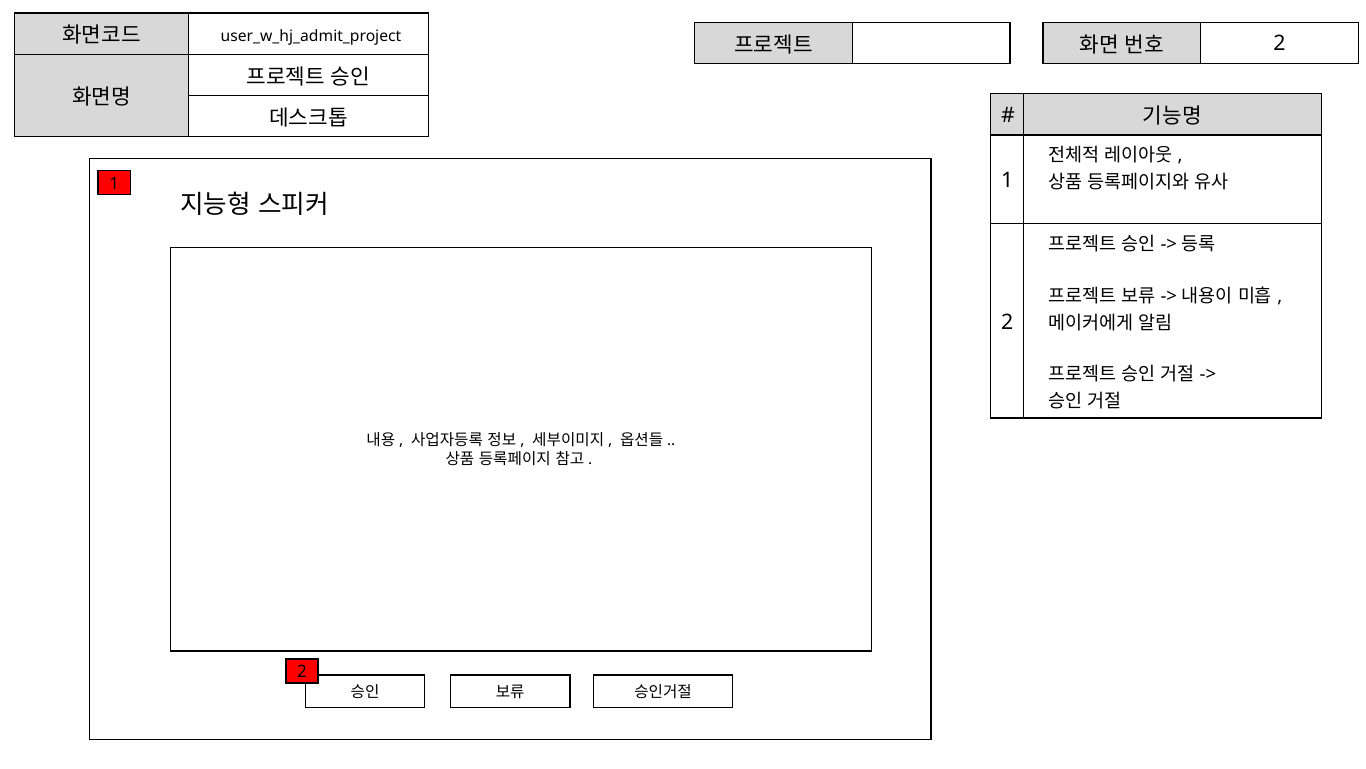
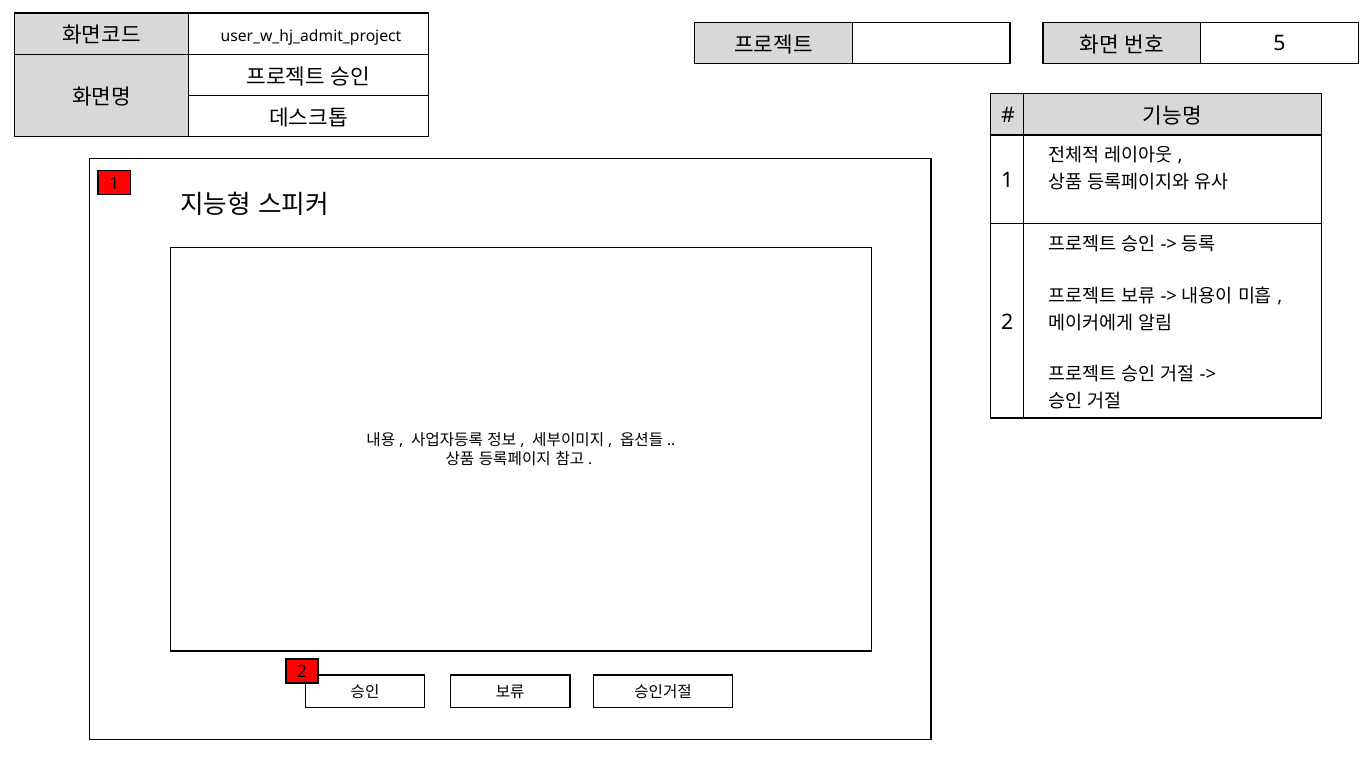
2 at (1280, 44): 2 -> 5
